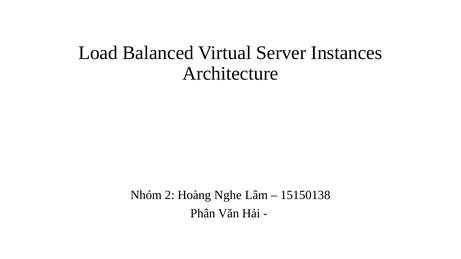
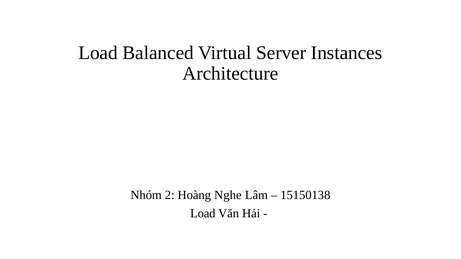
Phân at (203, 214): Phân -> Load
